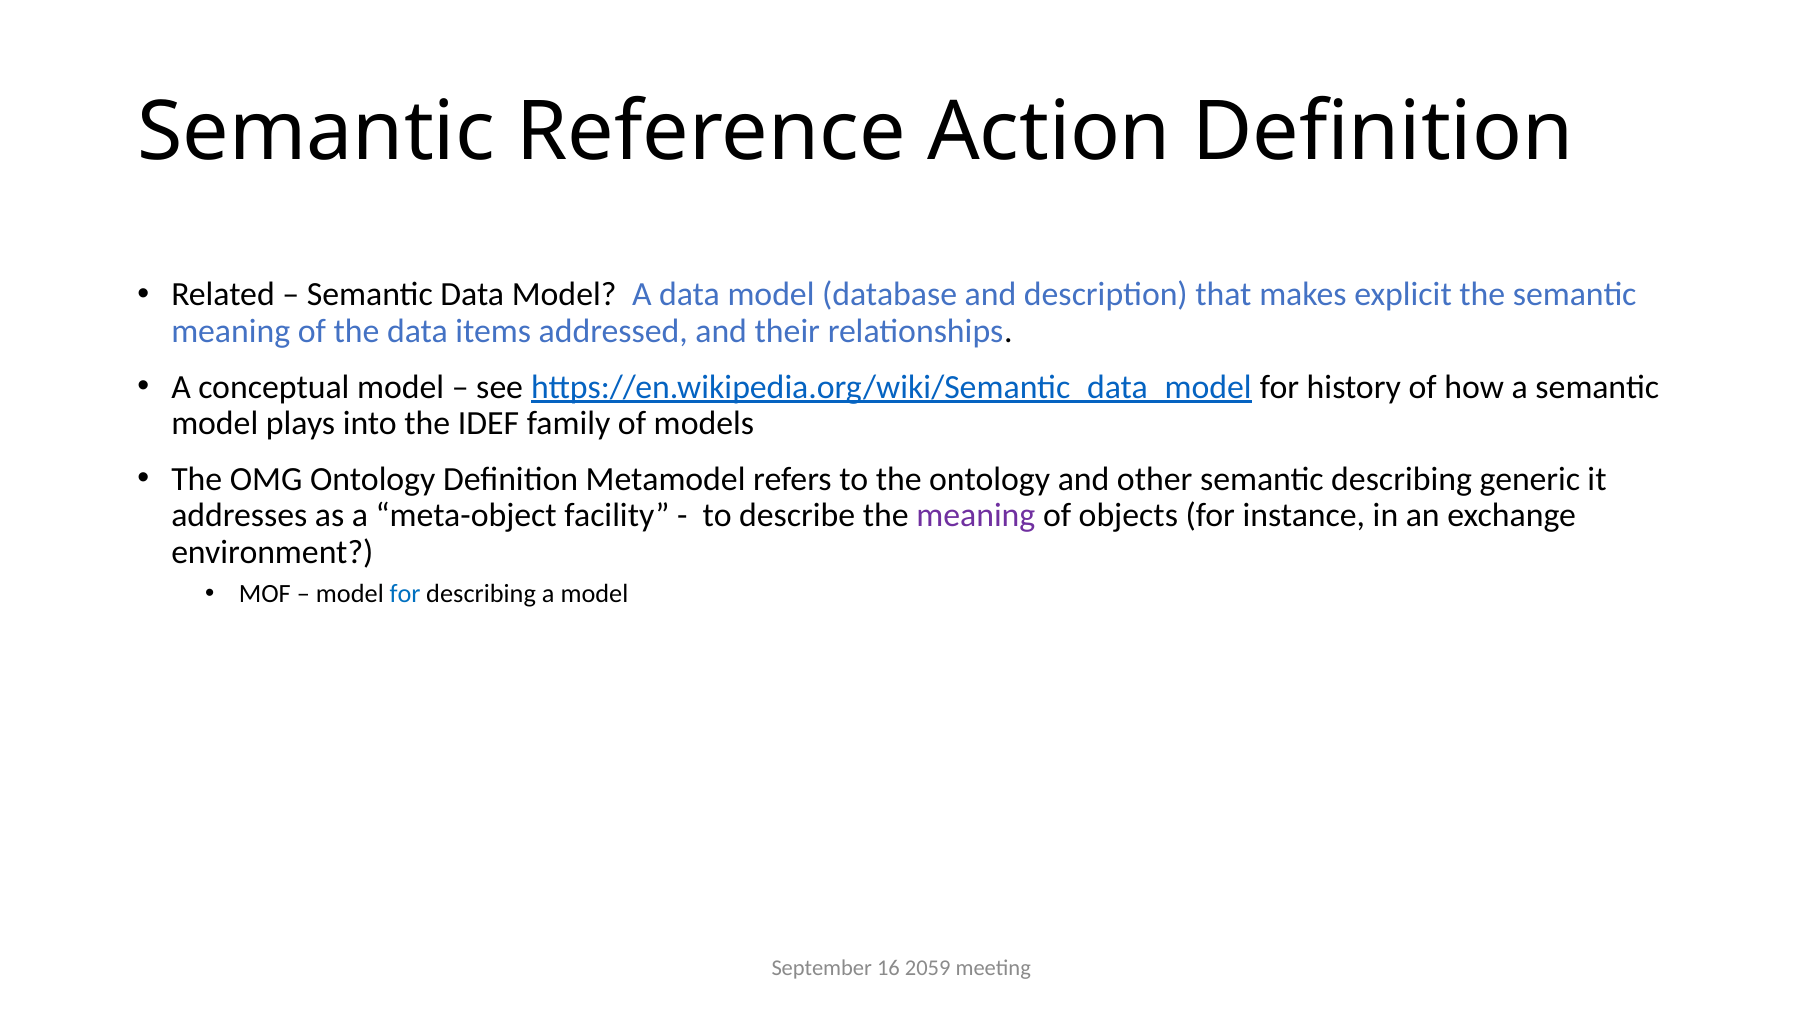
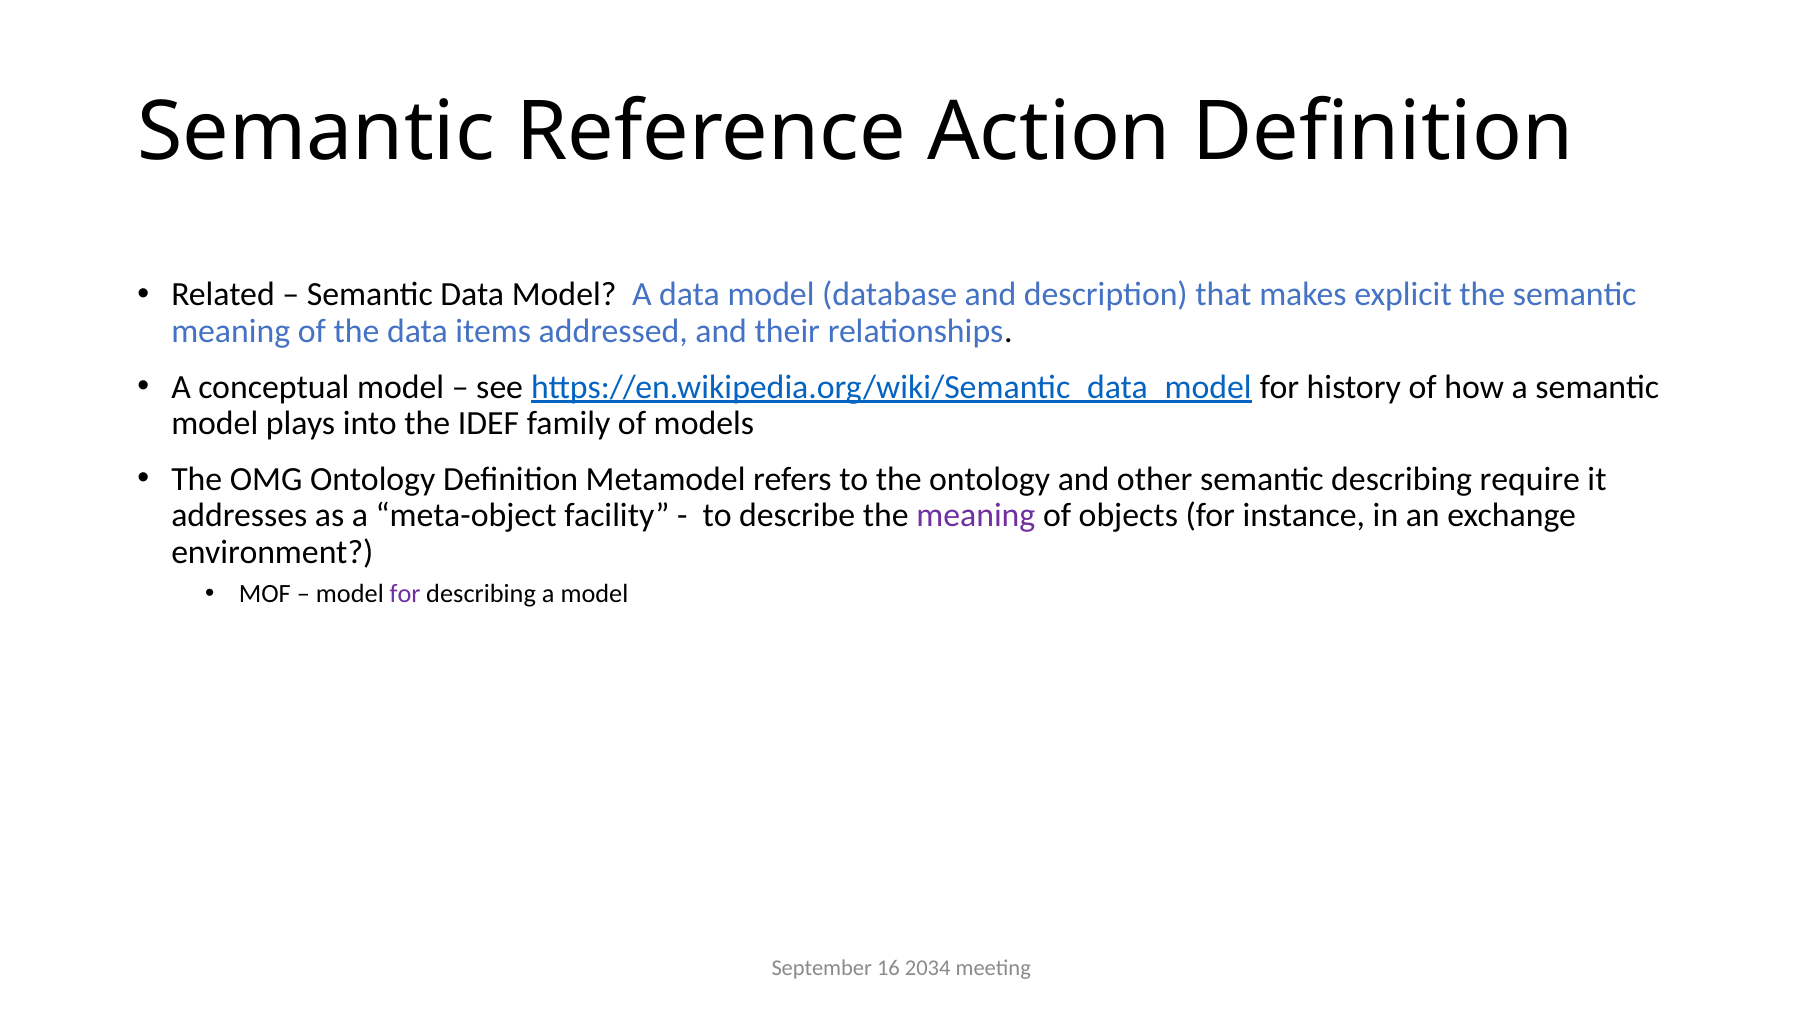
generic: generic -> require
for at (405, 594) colour: blue -> purple
2059: 2059 -> 2034
